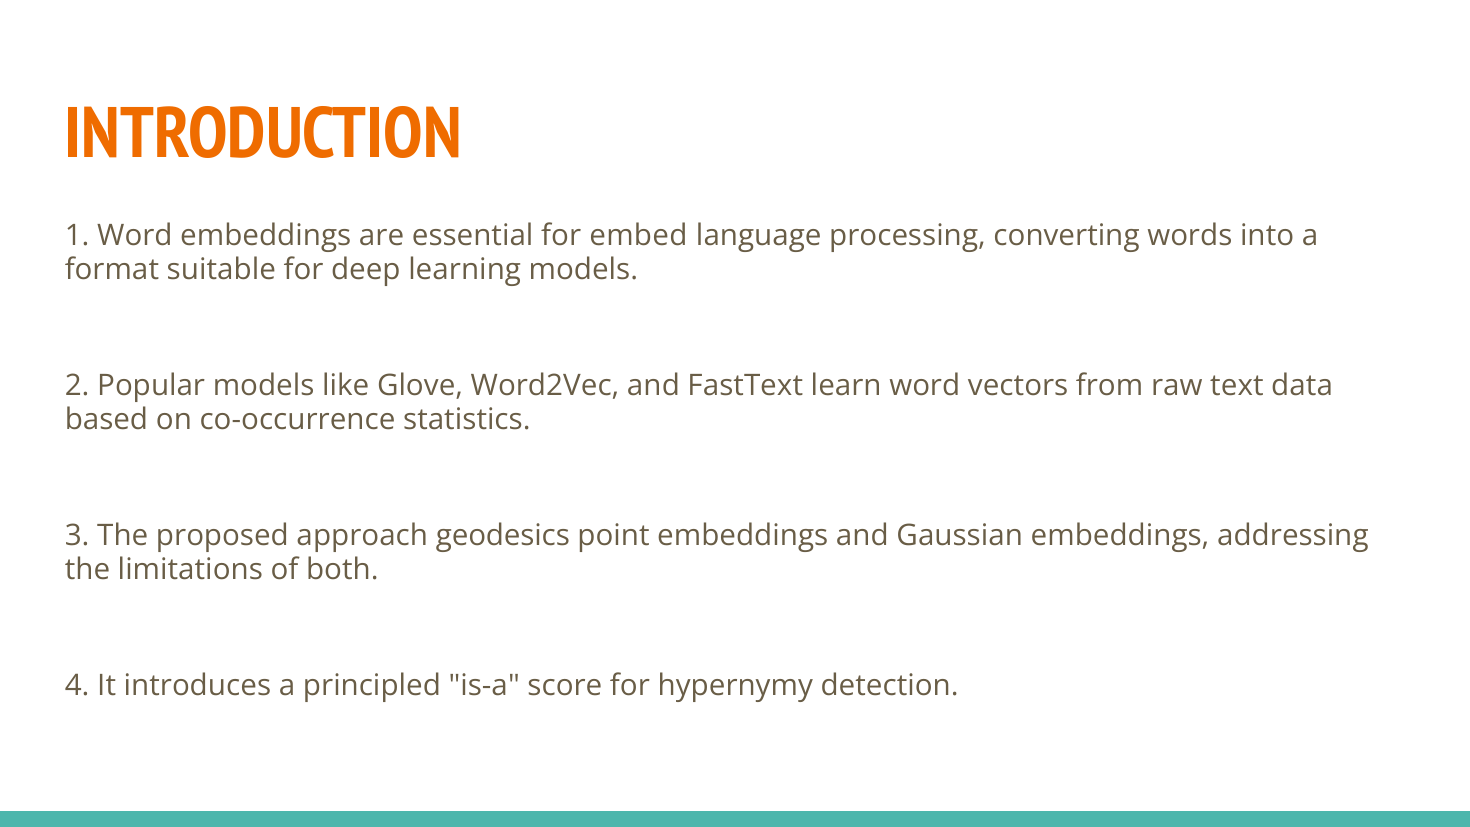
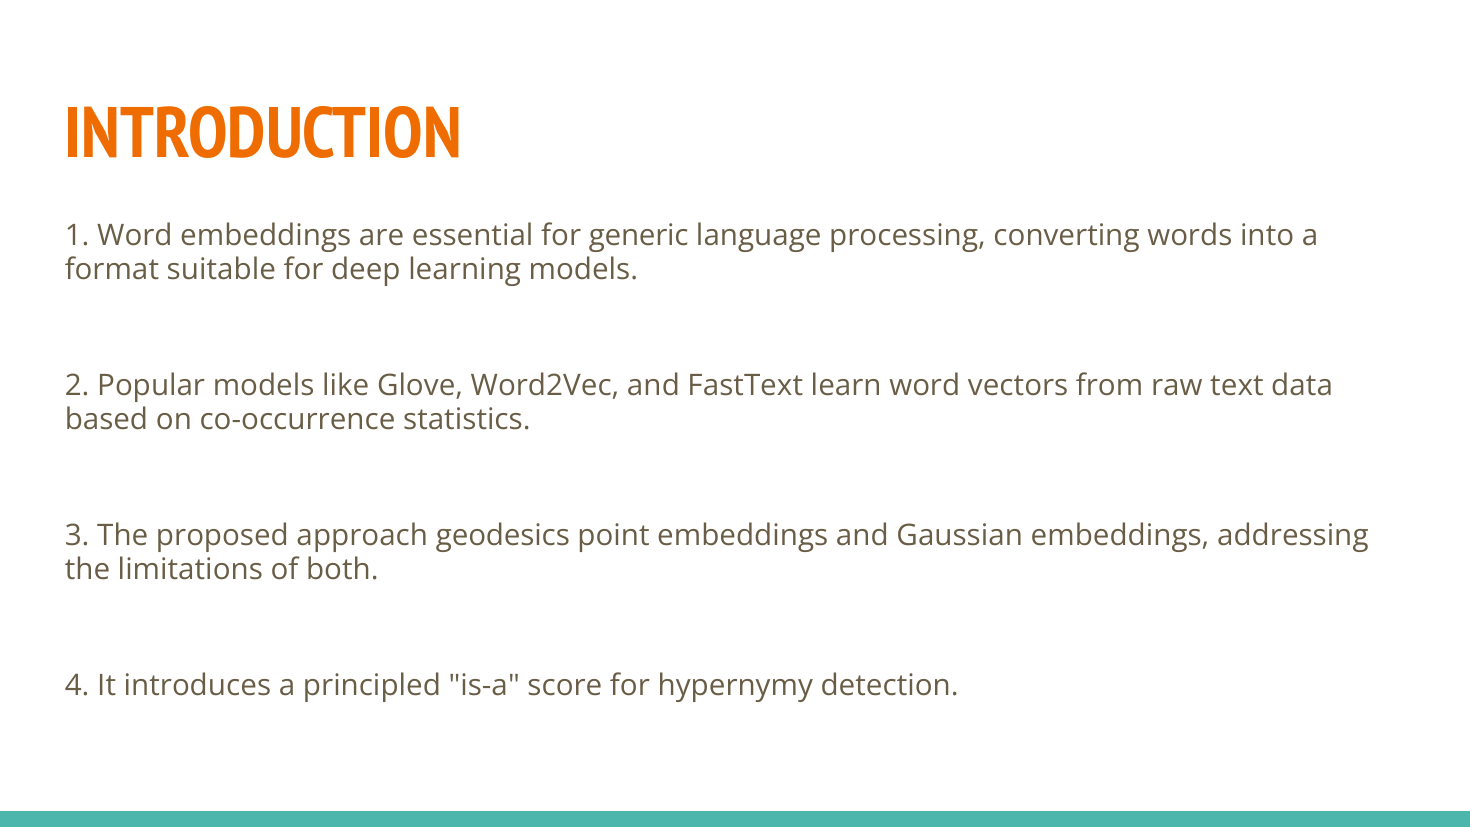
embed: embed -> generic
